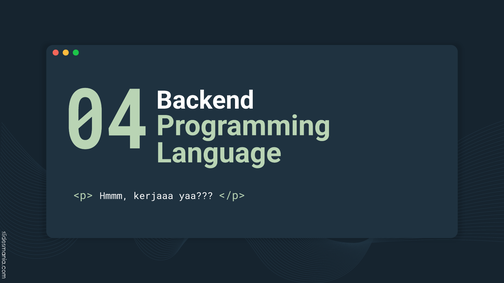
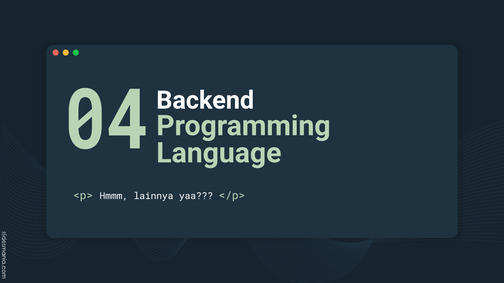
kerjaaa: kerjaaa -> lainnya
